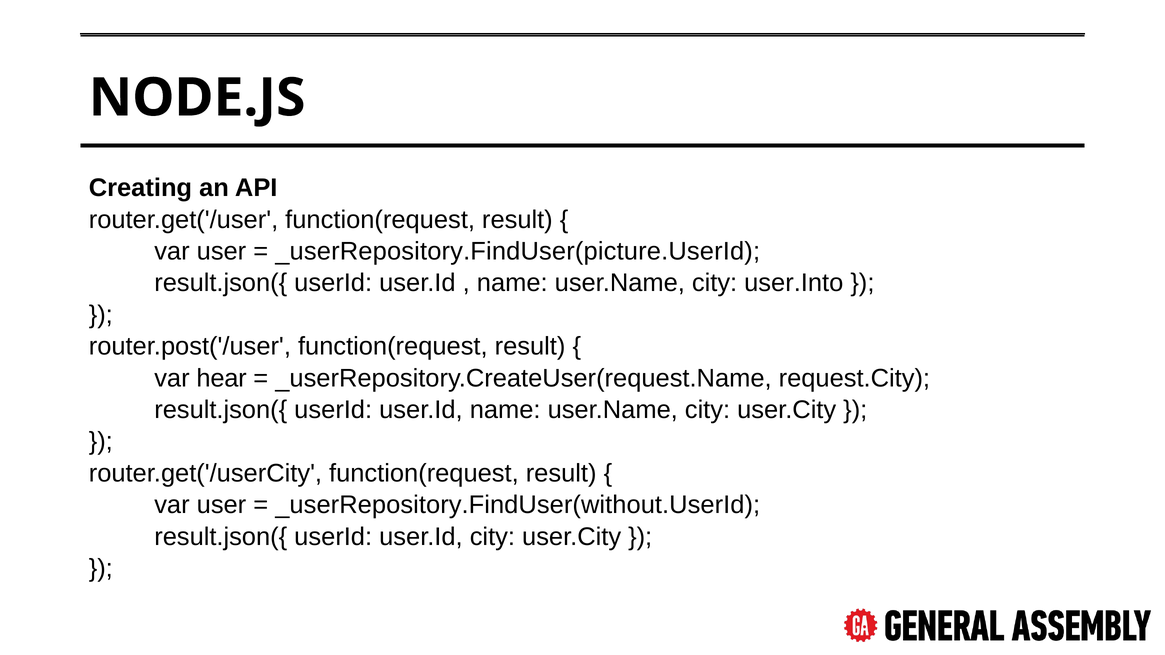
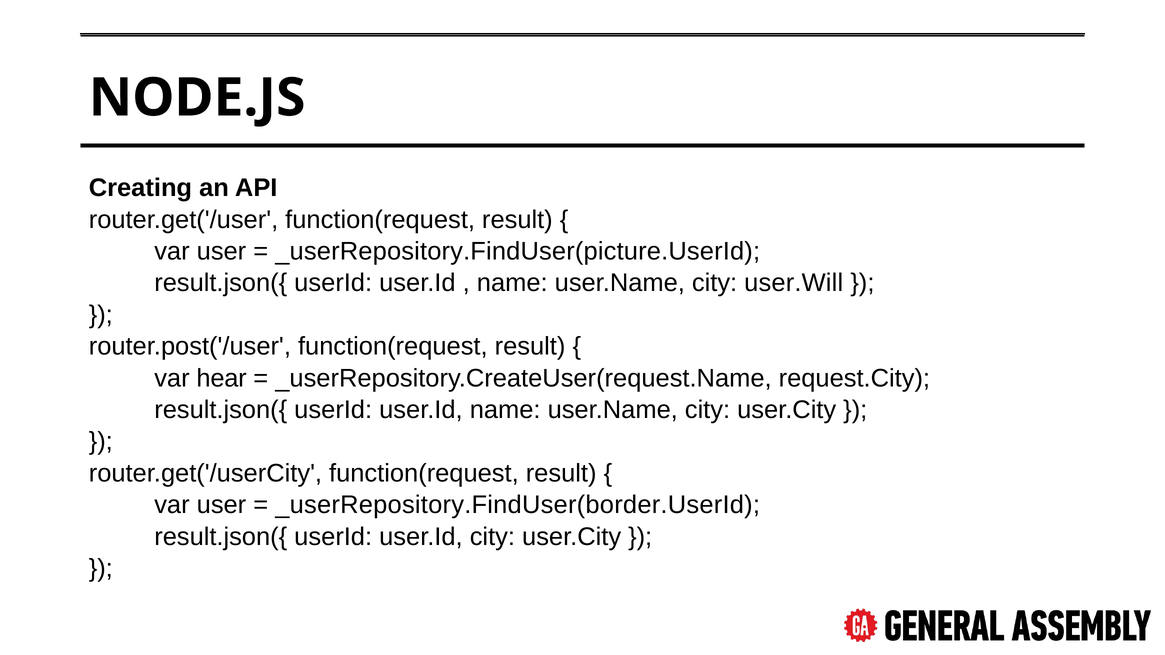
user.Into: user.Into -> user.Will
_userRepository.FindUser(without.UserId: _userRepository.FindUser(without.UserId -> _userRepository.FindUser(border.UserId
